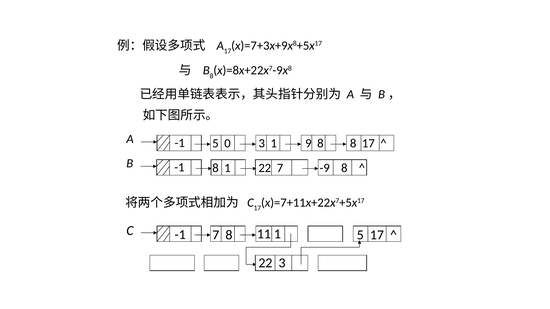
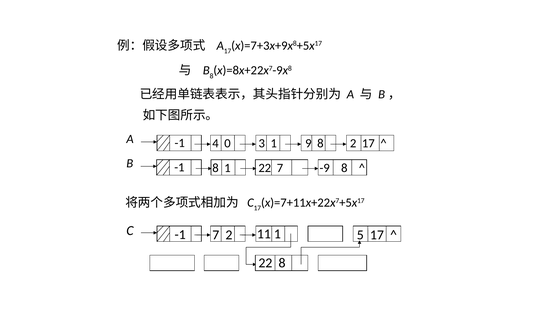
-1 5: 5 -> 4
8 8: 8 -> 2
7 8: 8 -> 2
22 3: 3 -> 8
